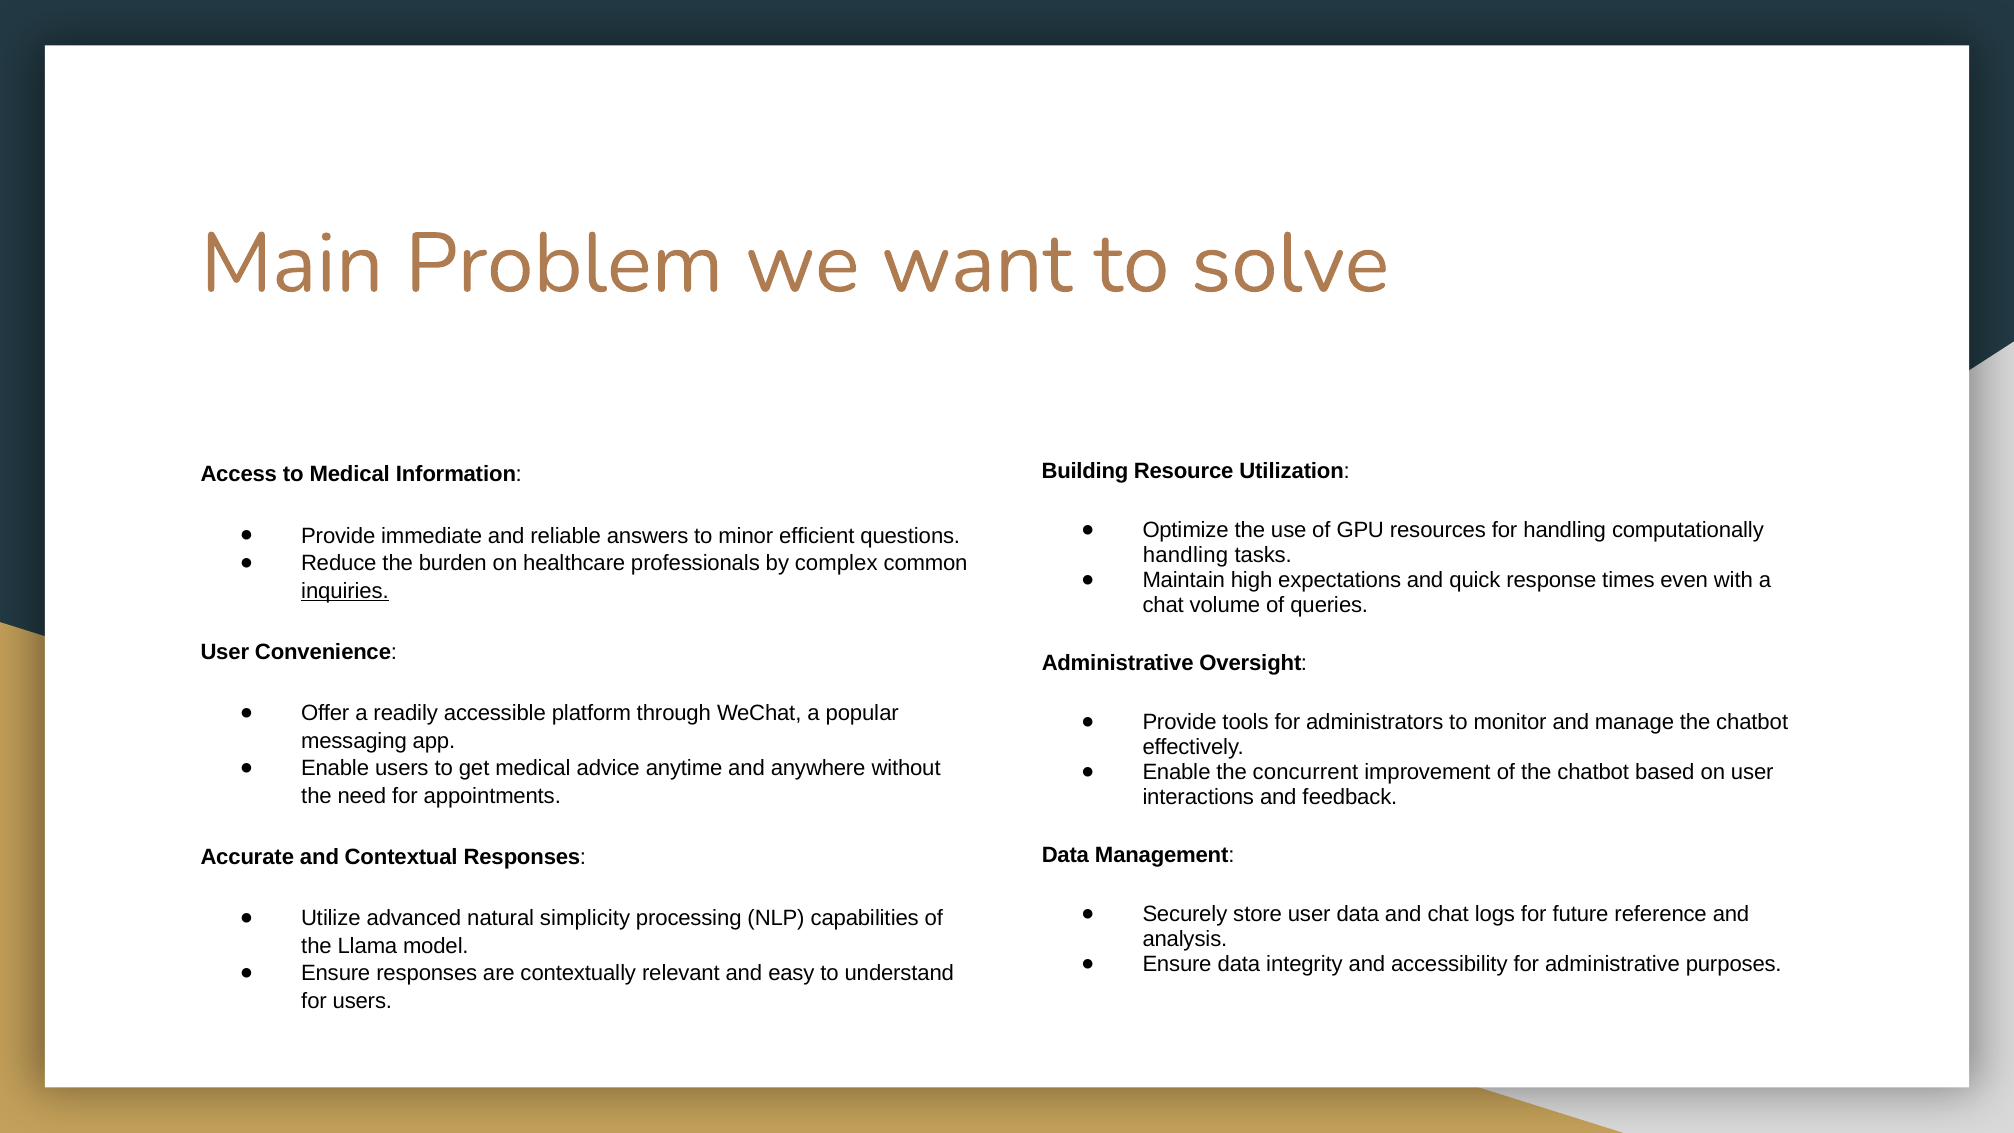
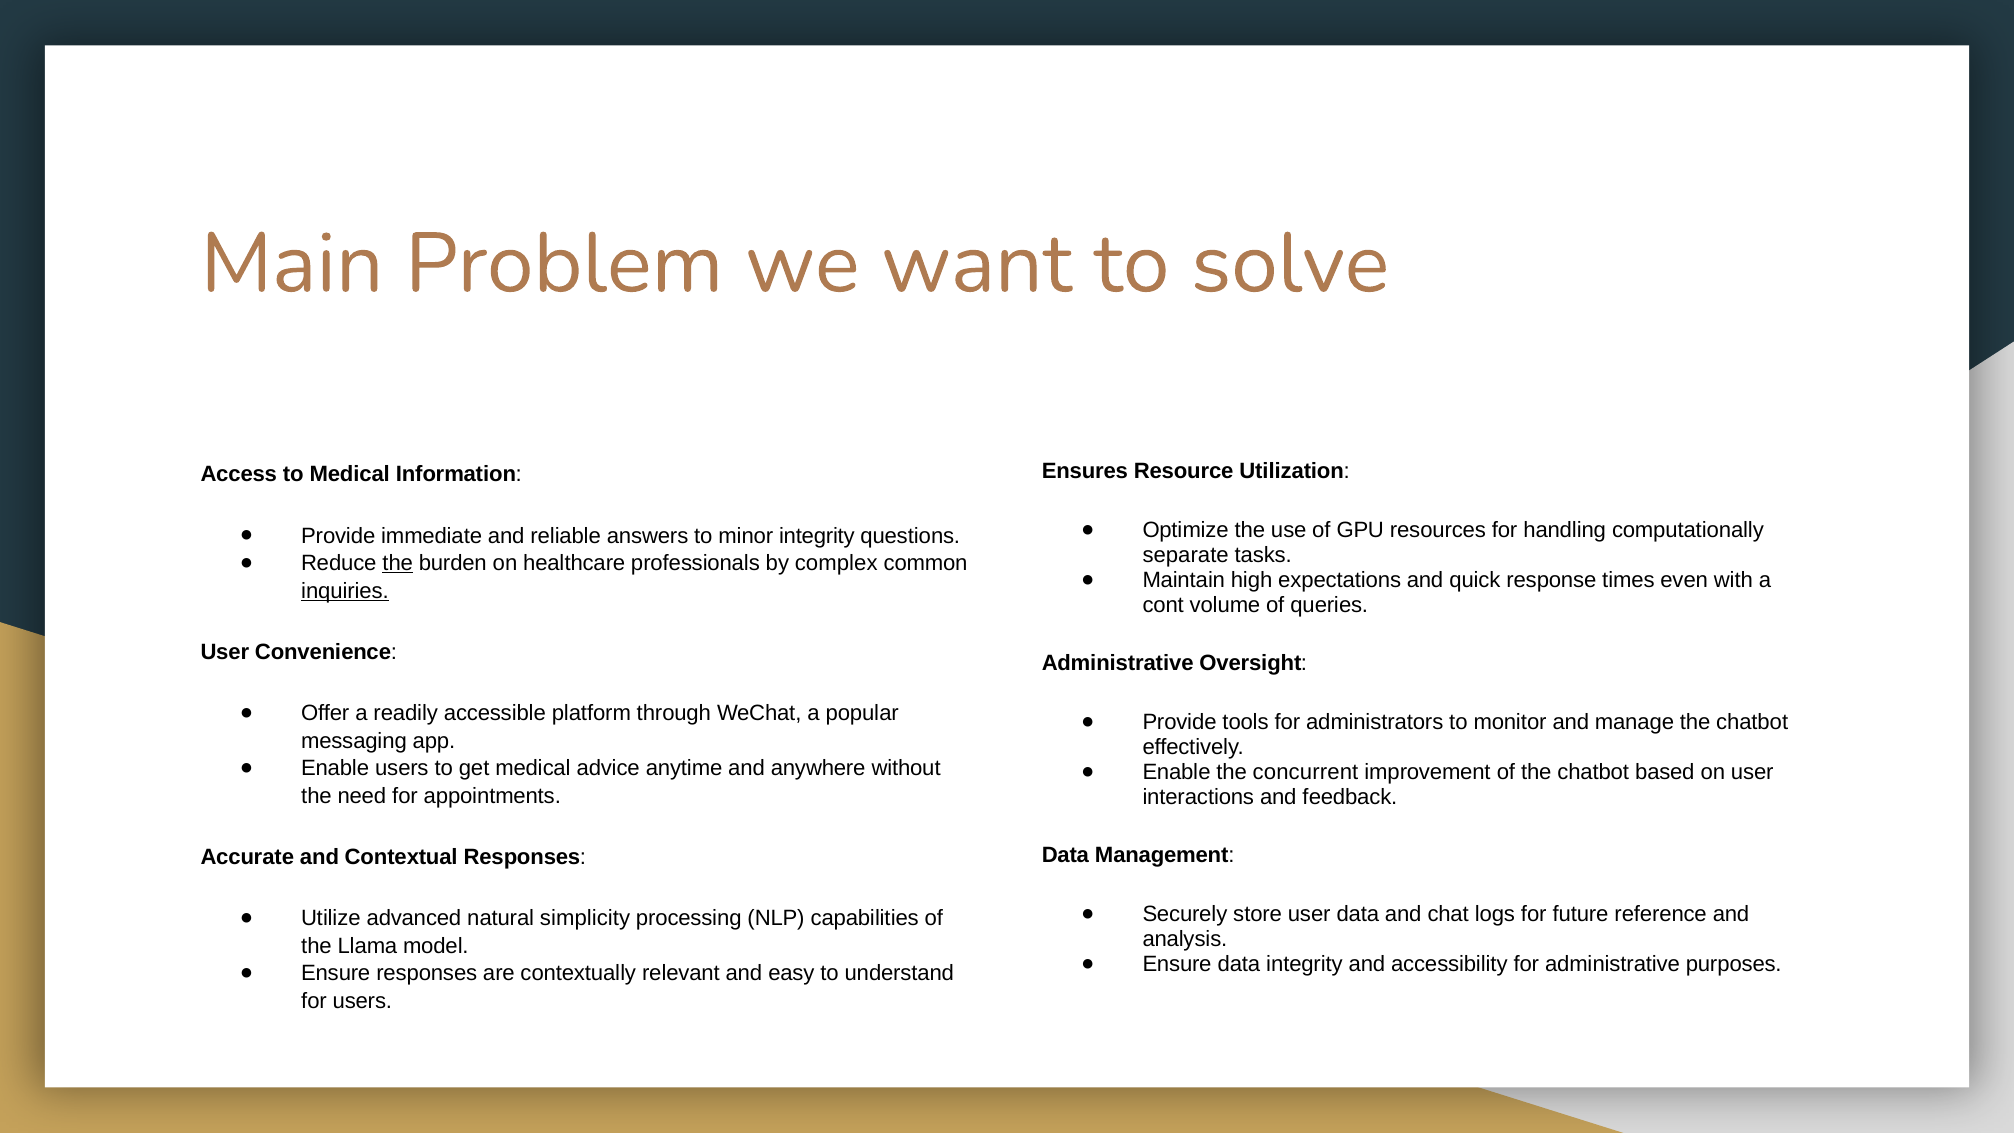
Building: Building -> Ensures
minor efficient: efficient -> integrity
handling at (1186, 555): handling -> separate
the at (398, 563) underline: none -> present
chat at (1163, 605): chat -> cont
